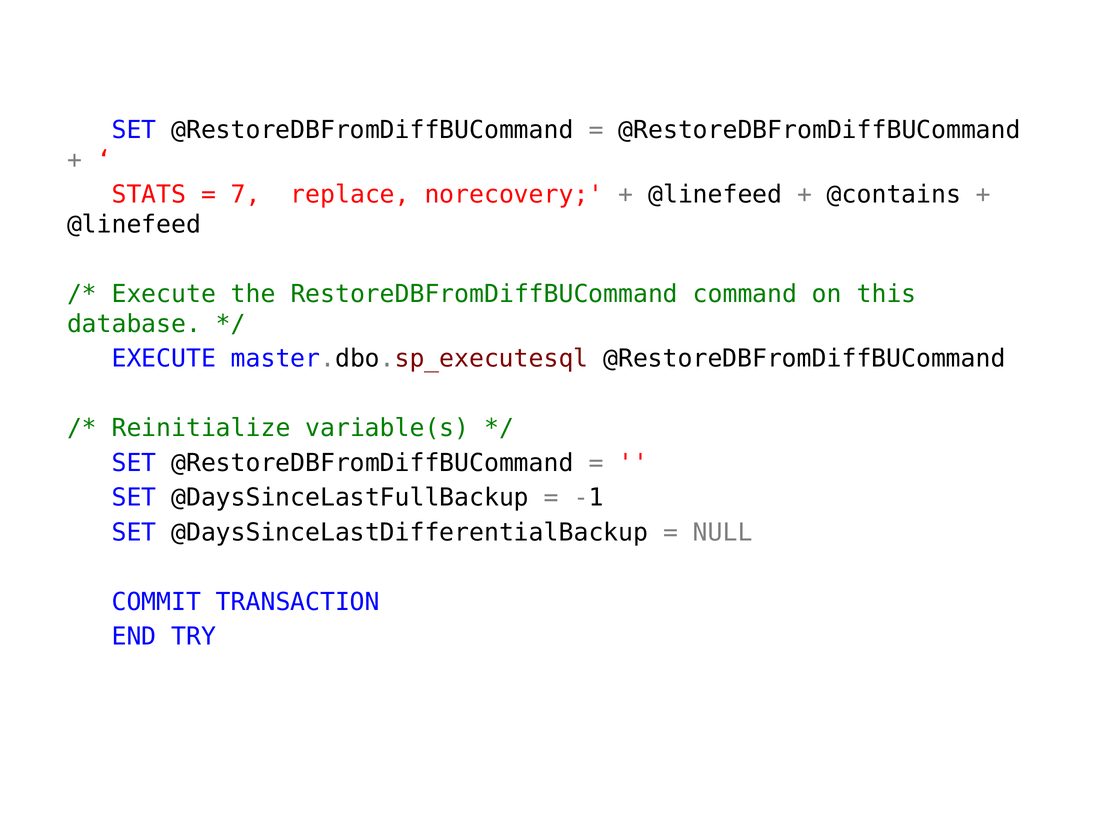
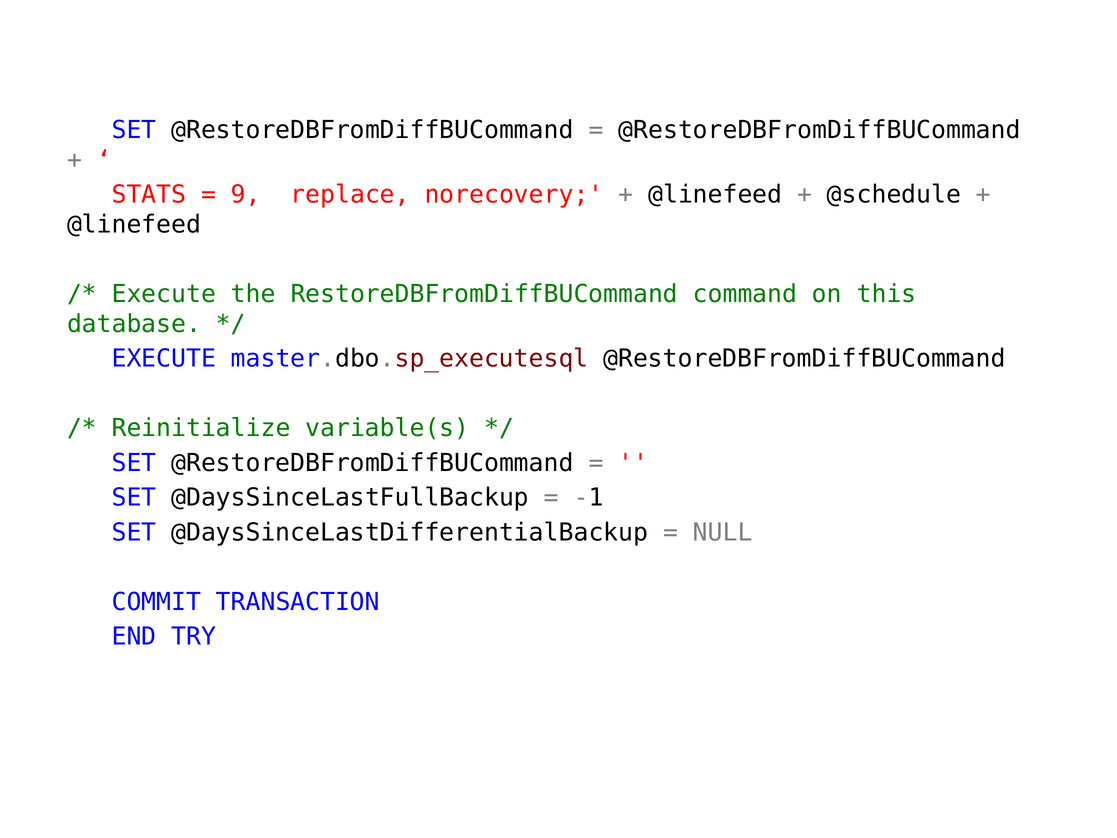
7: 7 -> 9
@contains: @contains -> @schedule
